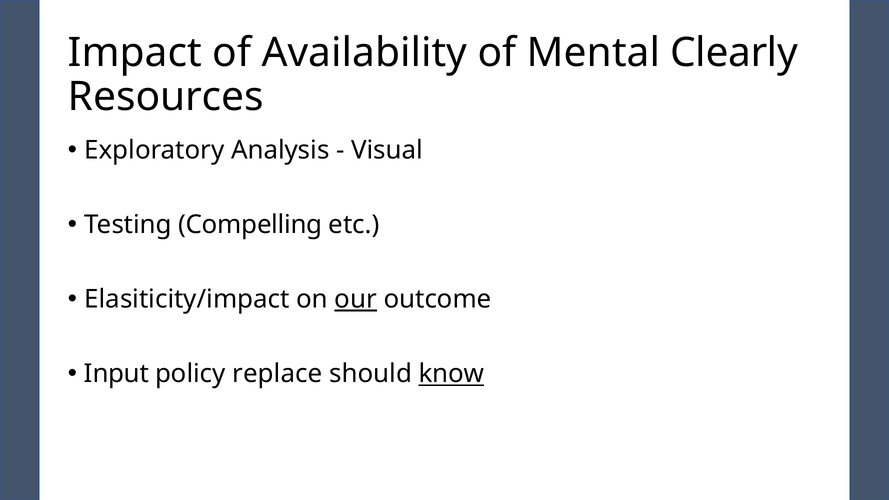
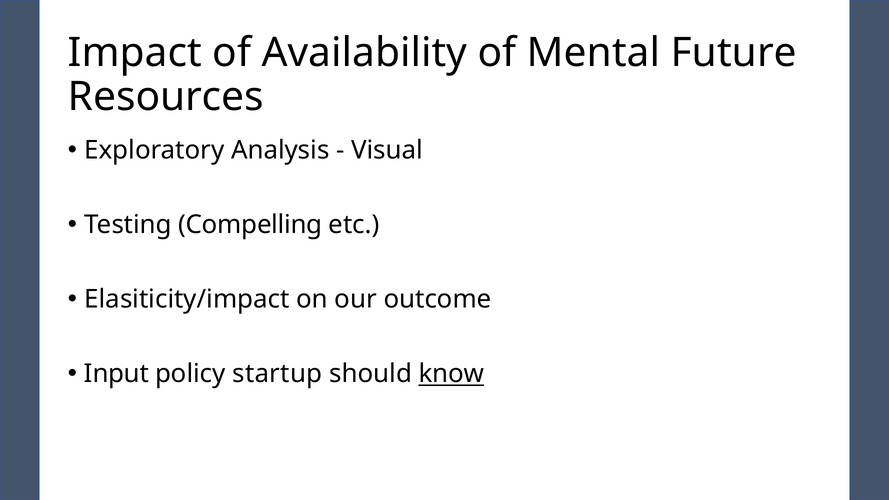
Clearly: Clearly -> Future
our underline: present -> none
replace: replace -> startup
